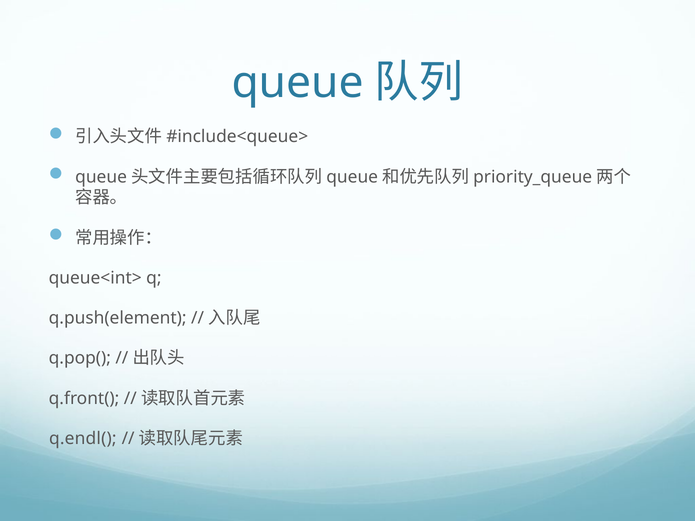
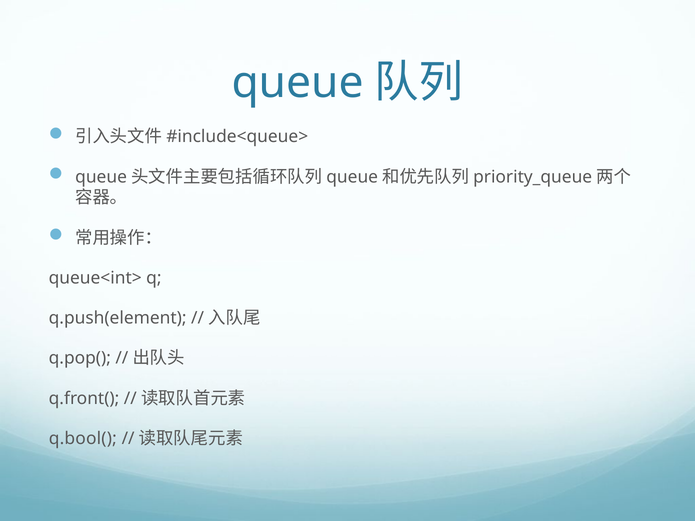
q.endl(: q.endl( -> q.bool(
